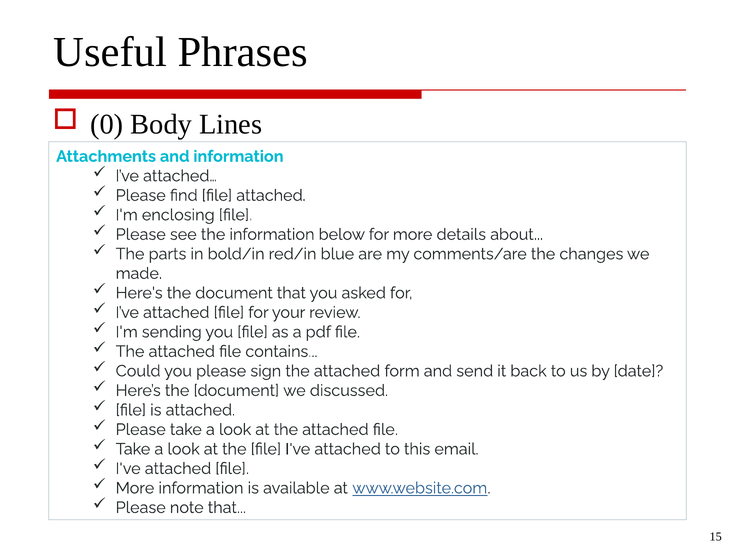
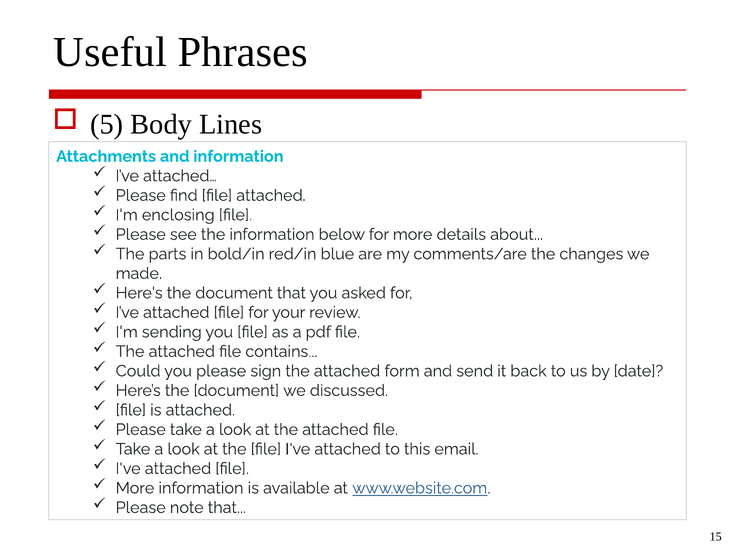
0: 0 -> 5
